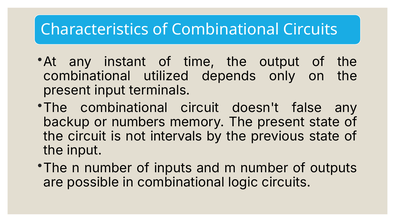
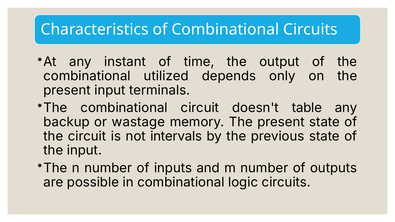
false: false -> table
numbers: numbers -> wastage
